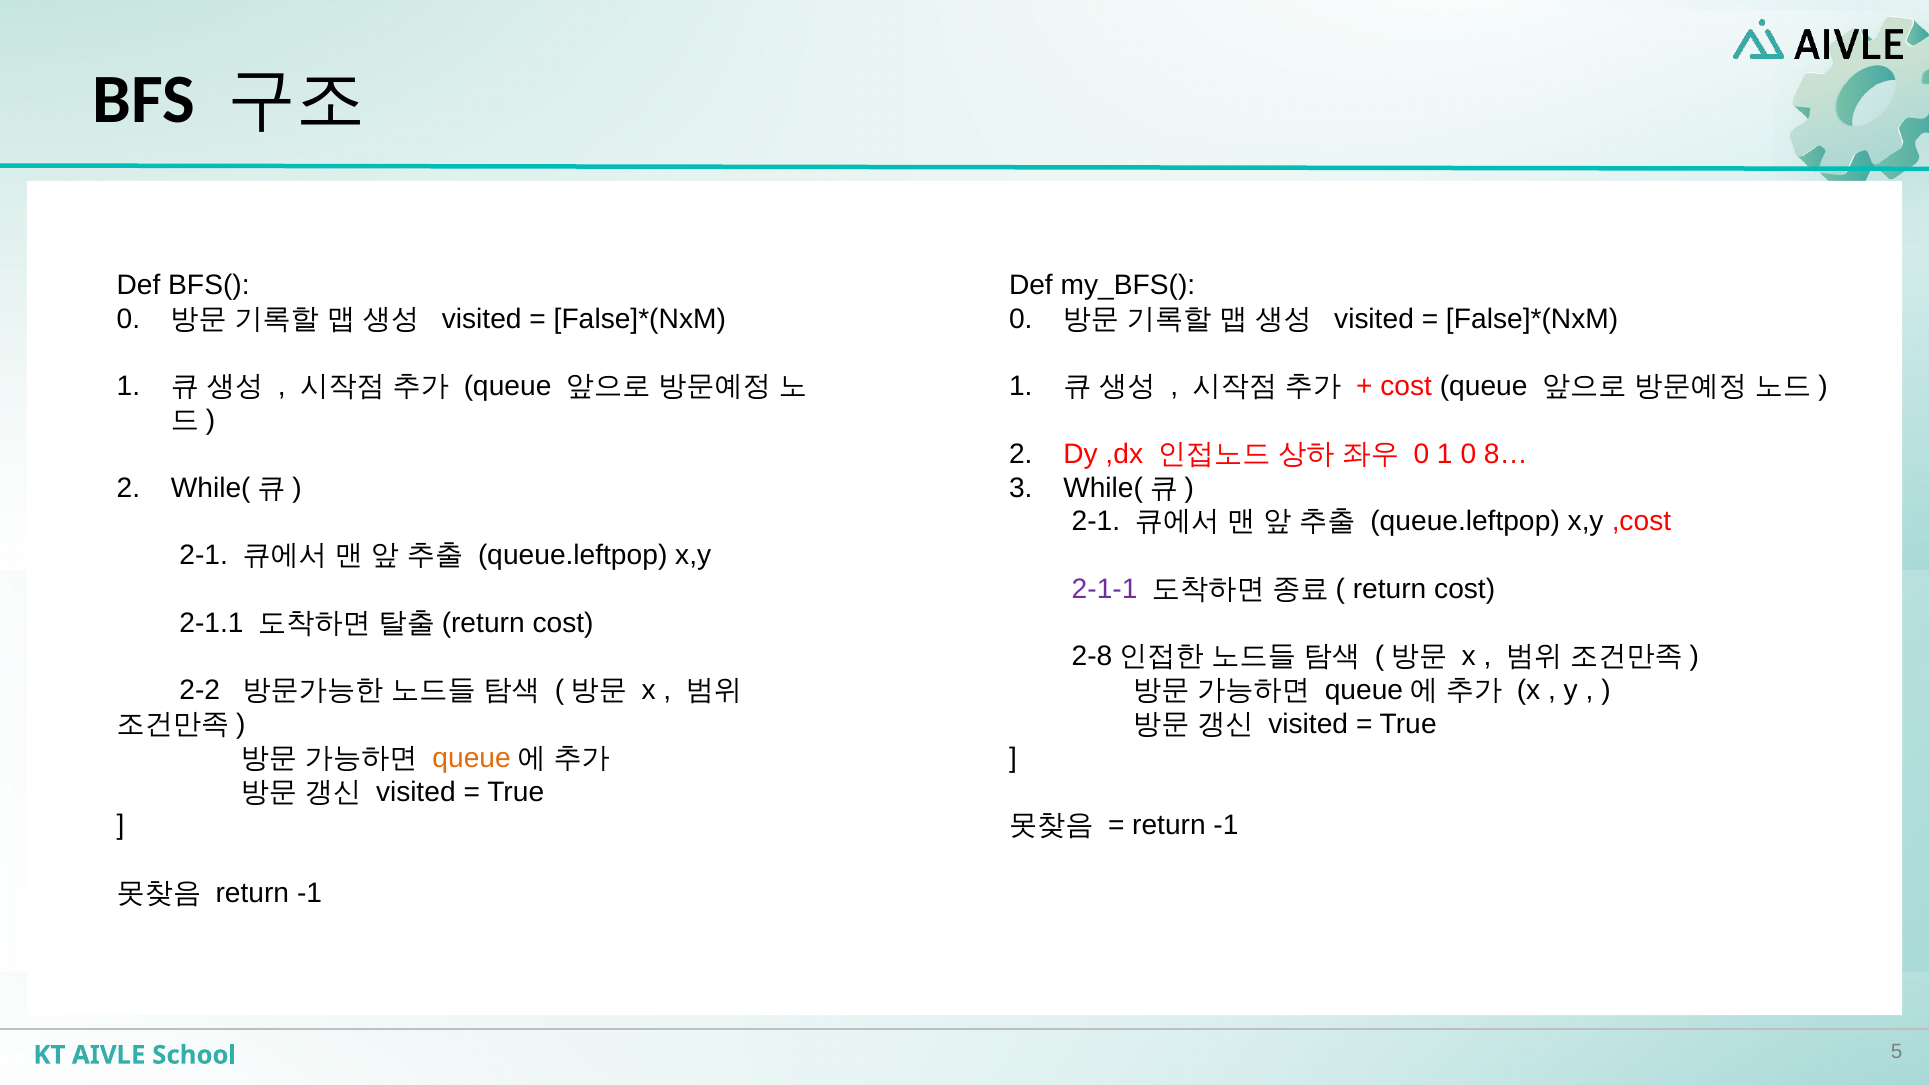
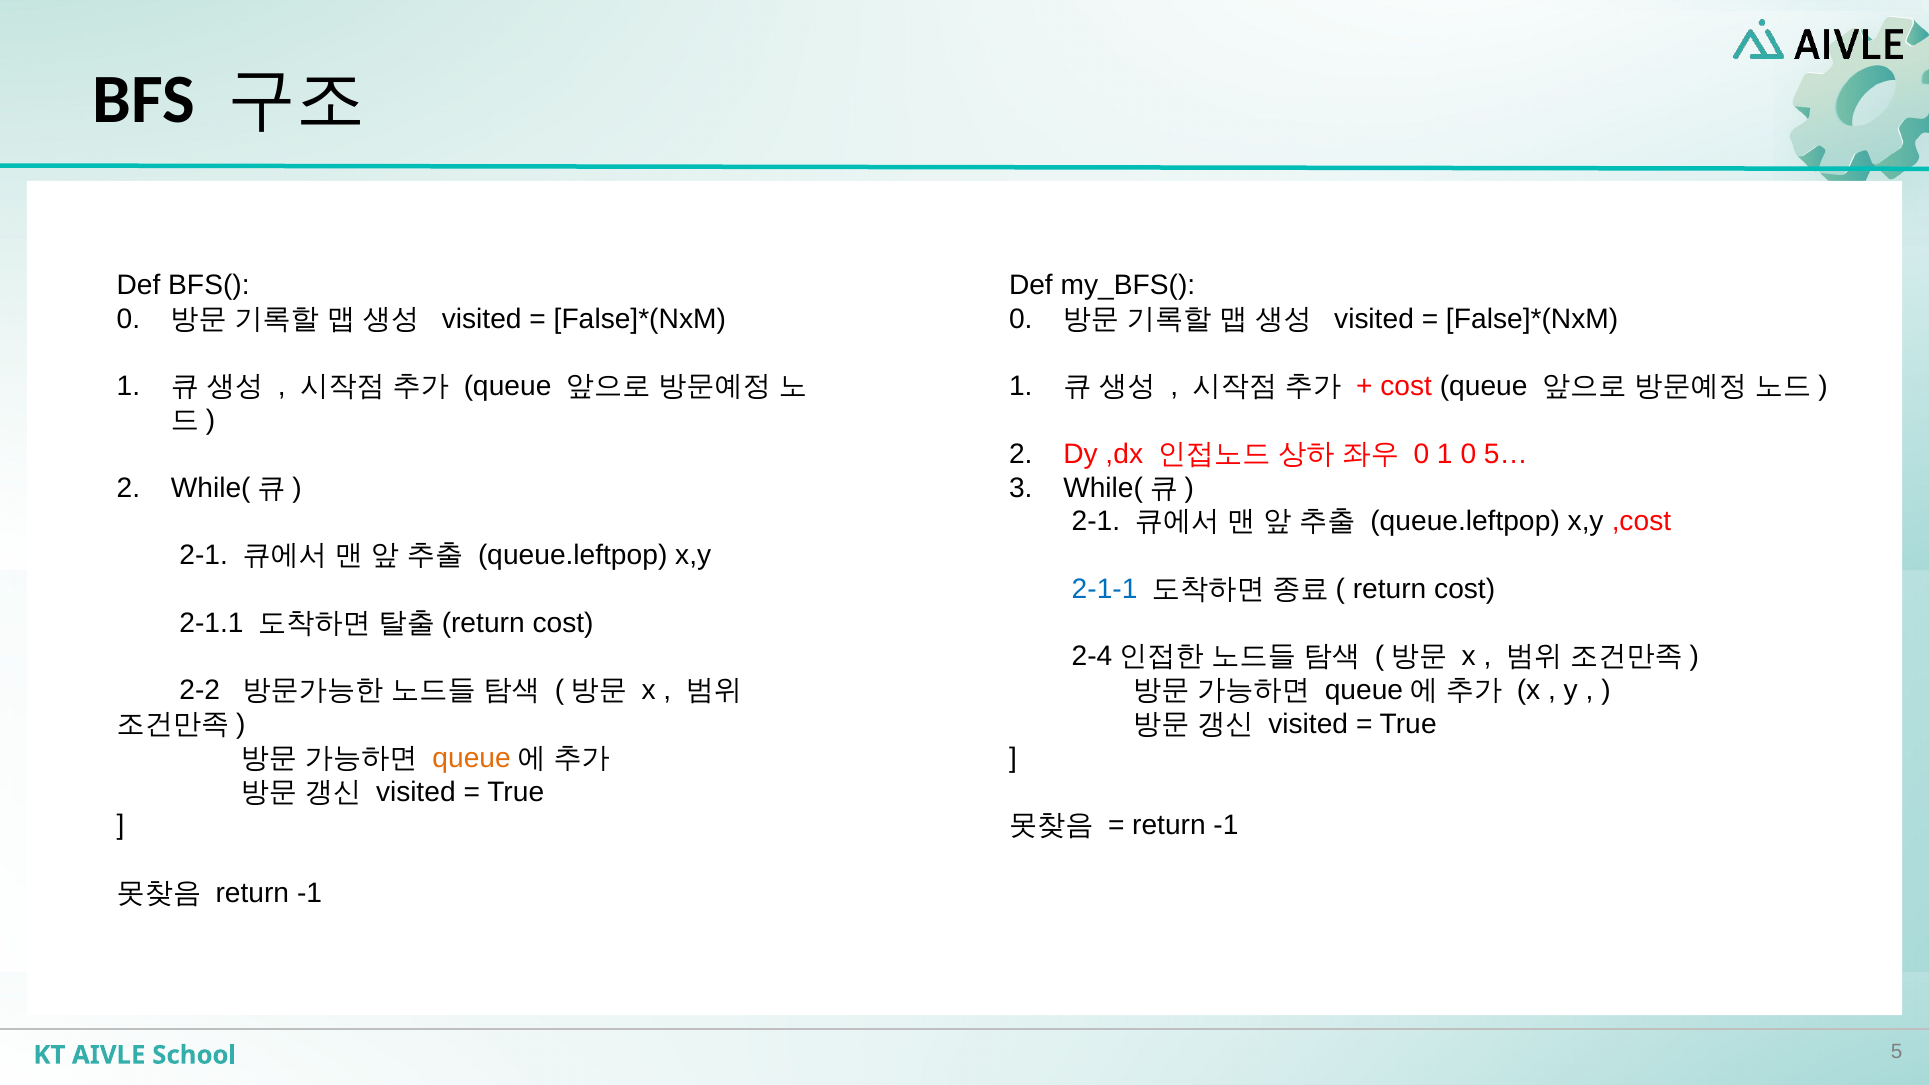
8…: 8… -> 5…
2-1-1 colour: purple -> blue
2-8: 2-8 -> 2-4
